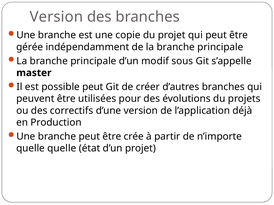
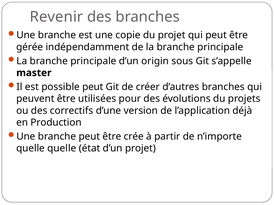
Version at (56, 17): Version -> Revenir
modif: modif -> origin
